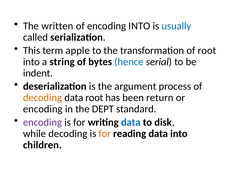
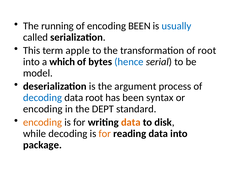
written: written -> running
encoding INTO: INTO -> BEEN
string: string -> which
indent: indent -> model
decoding at (42, 98) colour: orange -> blue
return: return -> syntax
encoding at (42, 122) colour: purple -> orange
data at (131, 122) colour: blue -> orange
children: children -> package
